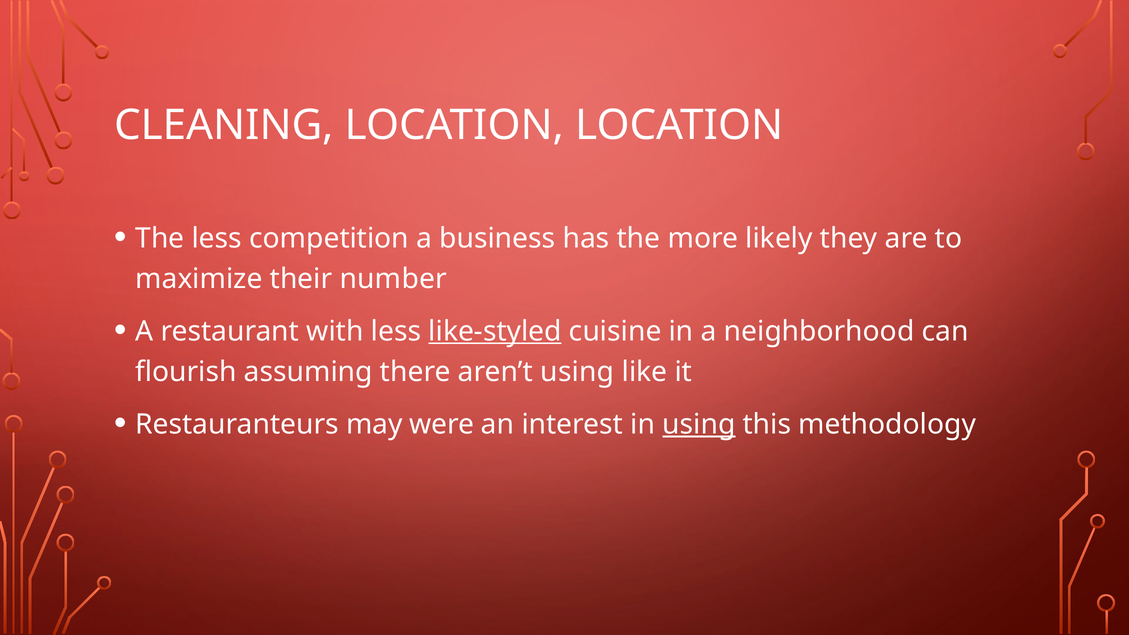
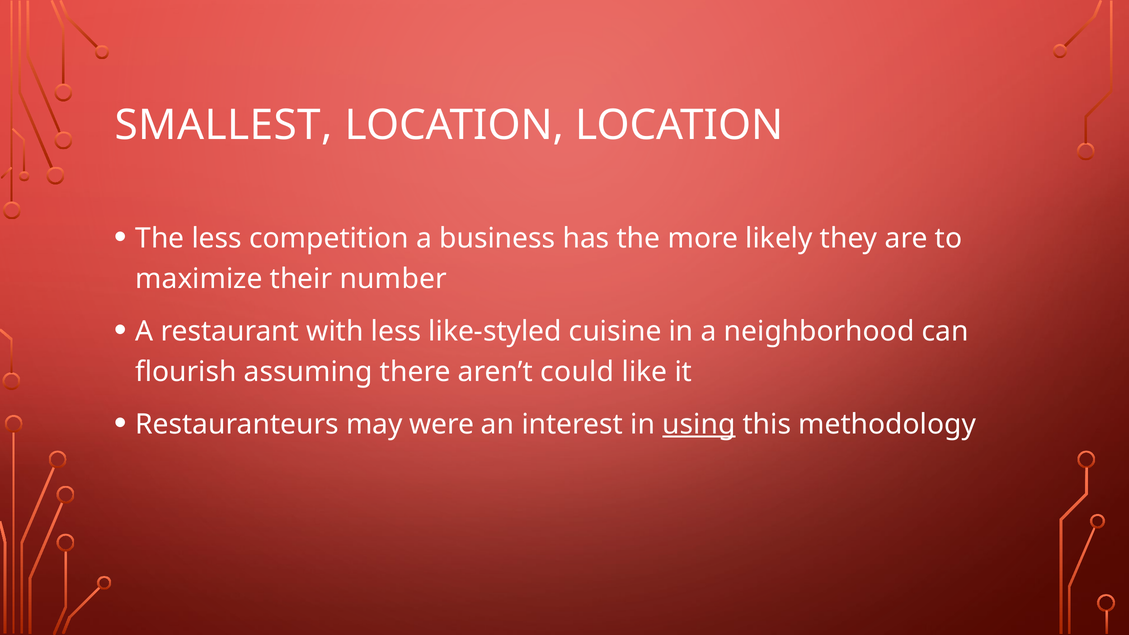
CLEANING: CLEANING -> SMALLEST
like-styled underline: present -> none
aren’t using: using -> could
